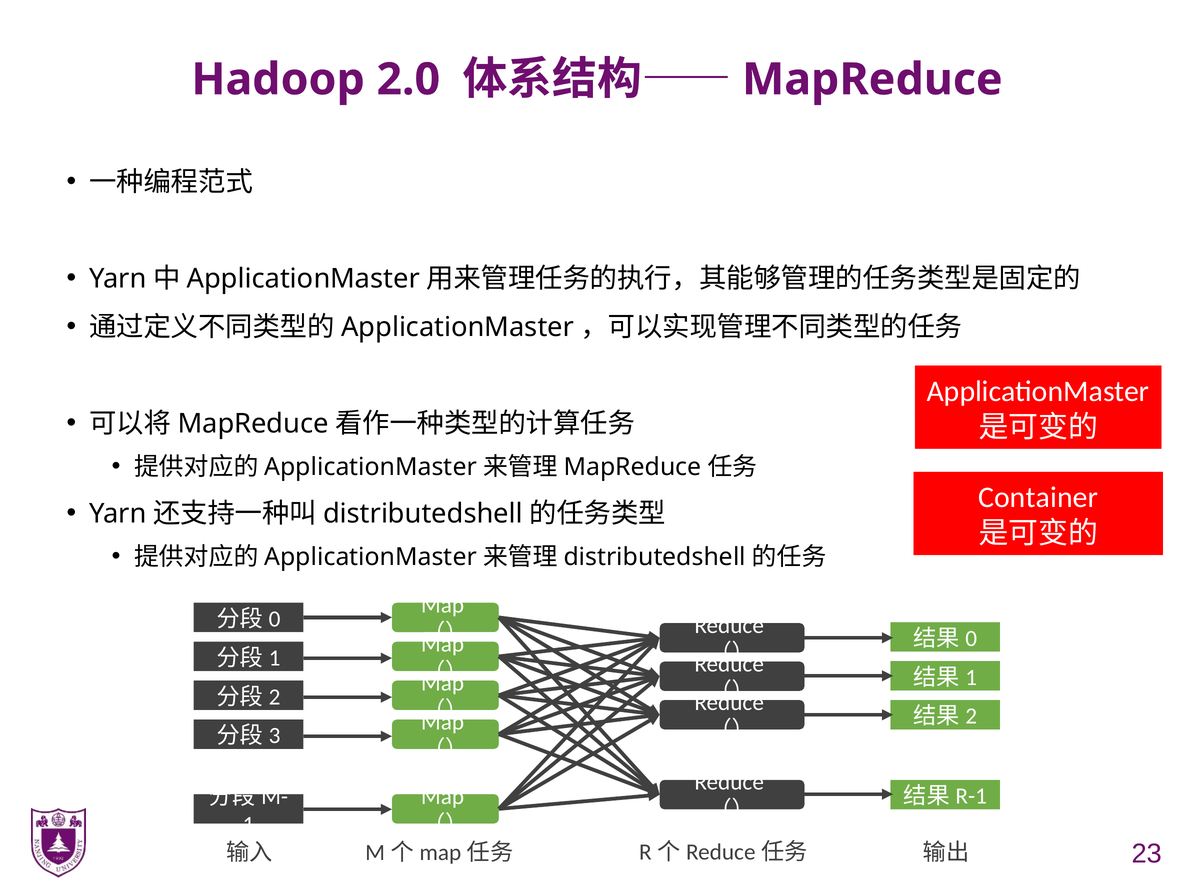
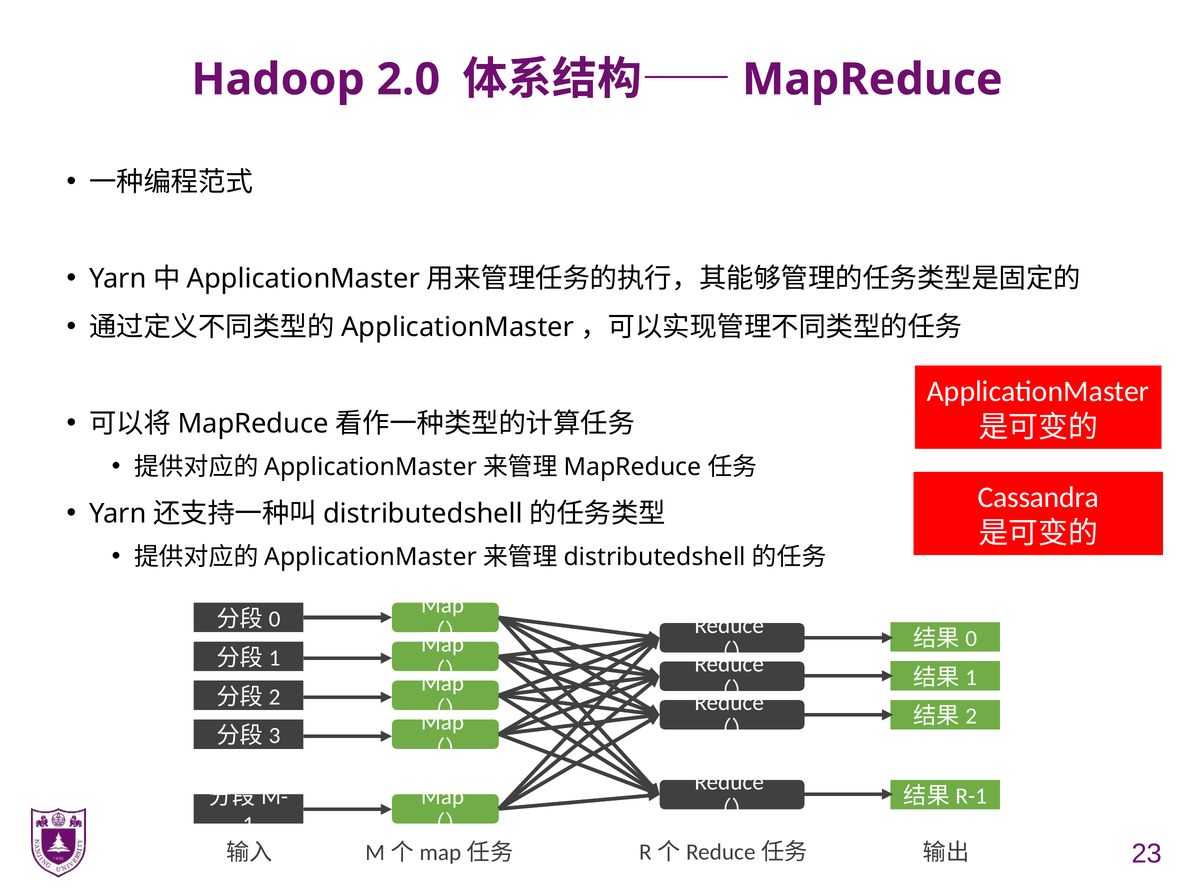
Container: Container -> Cassandra
